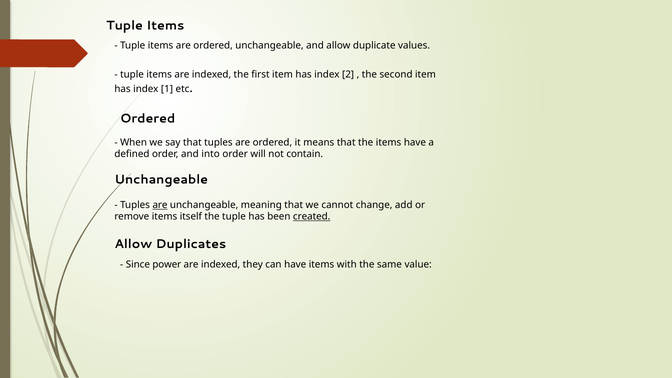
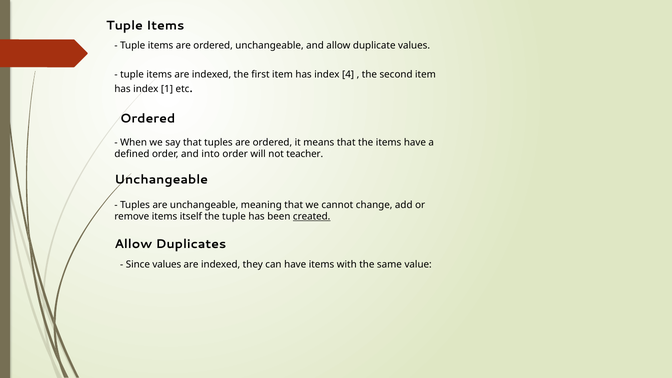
2: 2 -> 4
contain: contain -> teacher
are at (160, 205) underline: present -> none
Since power: power -> values
